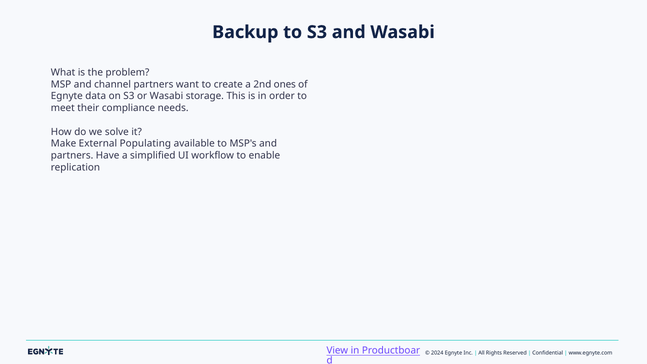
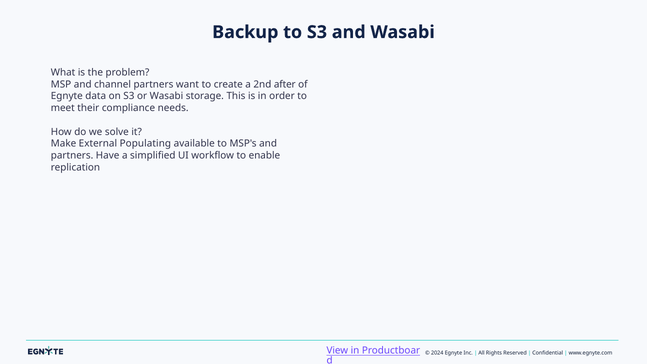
ones: ones -> after
